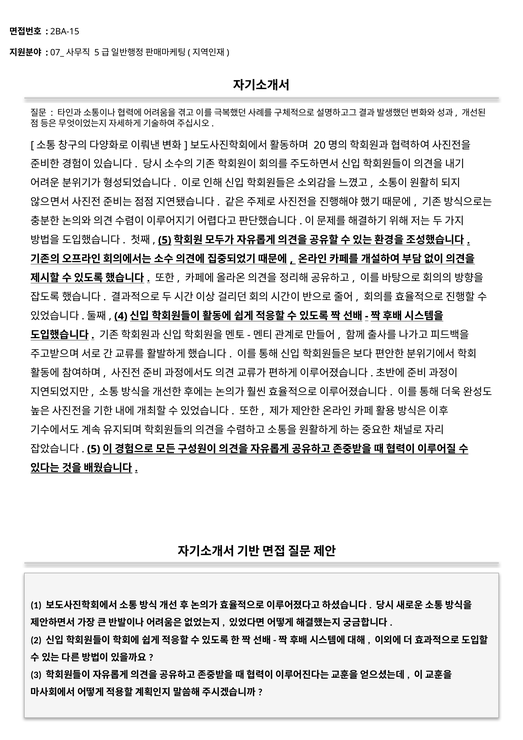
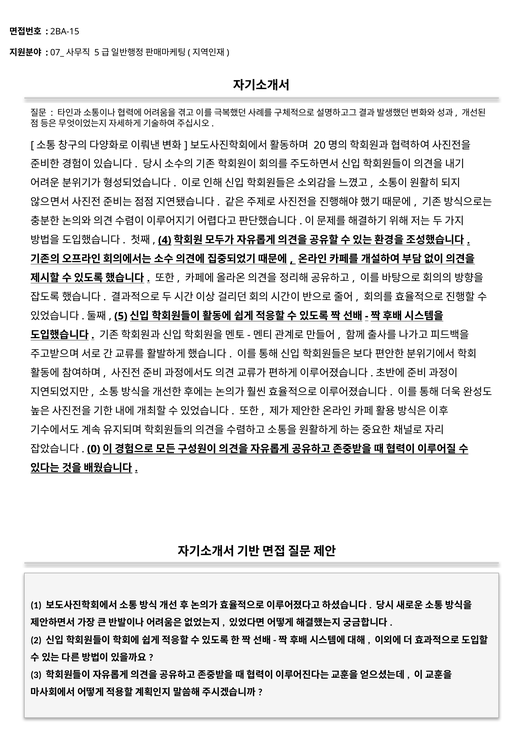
5 at (165, 240): 5 -> 4
4: 4 -> 5
5 at (94, 449): 5 -> 0
